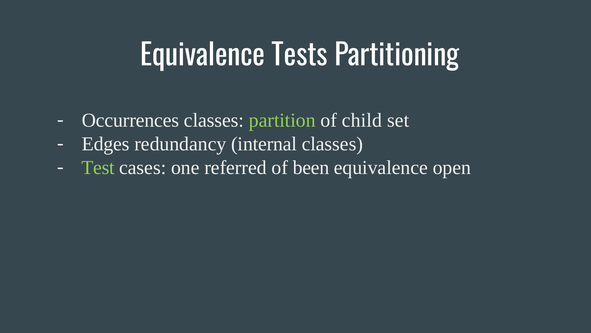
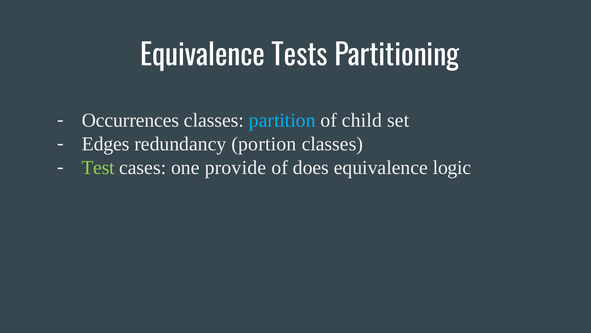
partition colour: light green -> light blue
internal: internal -> portion
referred: referred -> provide
been: been -> does
open: open -> logic
